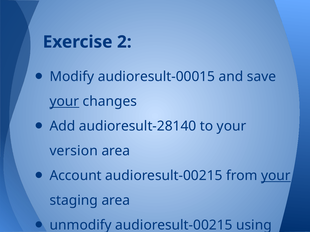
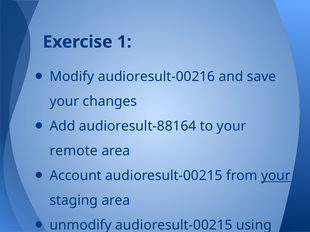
2: 2 -> 1
audioresult-00015: audioresult-00015 -> audioresult-00216
your at (64, 102) underline: present -> none
audioresult-28140: audioresult-28140 -> audioresult-88164
version: version -> remote
